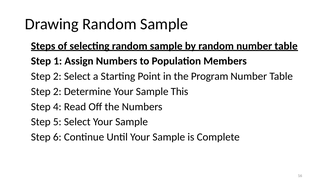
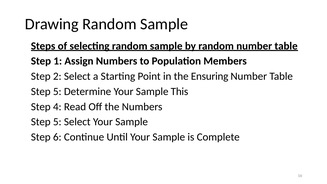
Program: Program -> Ensuring
2 at (57, 91): 2 -> 5
